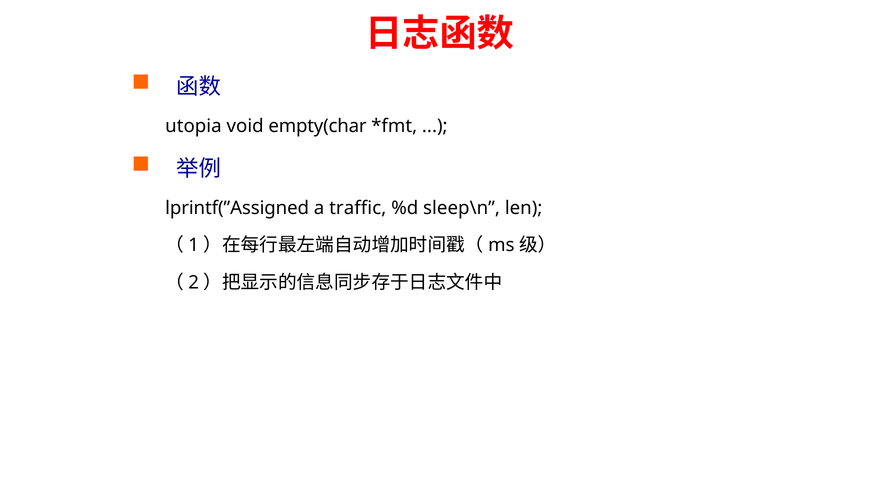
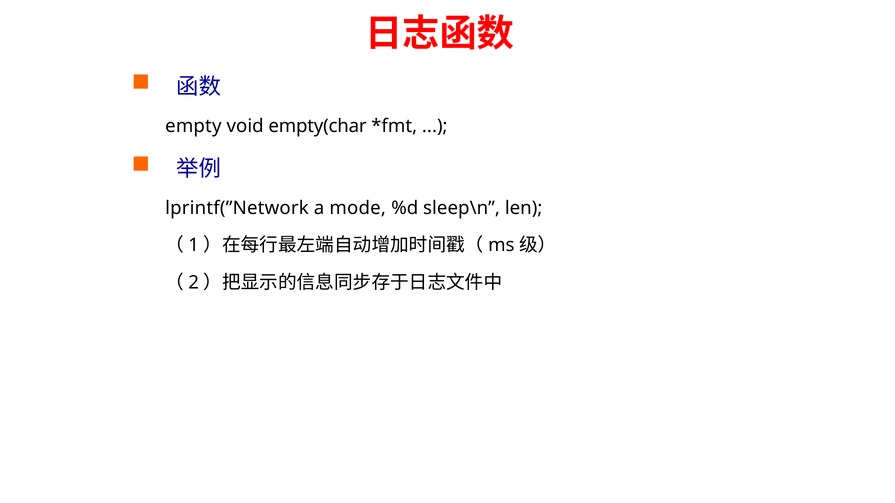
utopia: utopia -> empty
lprintf(”Assigned: lprintf(”Assigned -> lprintf(”Network
traffic: traffic -> mode
